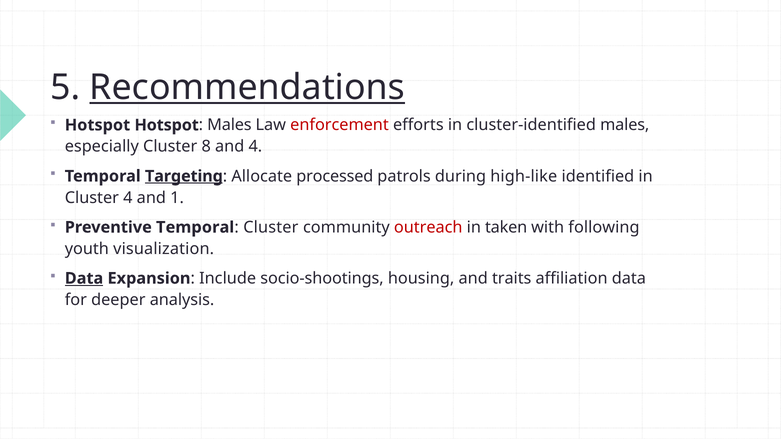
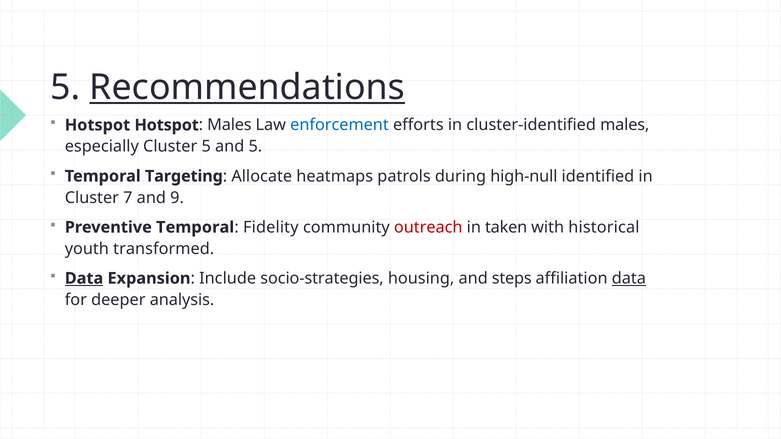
enforcement colour: red -> blue
Cluster 8: 8 -> 5
and 4: 4 -> 5
Targeting underline: present -> none
processed: processed -> heatmaps
high-like: high-like -> high-null
Cluster 4: 4 -> 7
1: 1 -> 9
Cluster at (271, 227): Cluster -> Fidelity
following: following -> historical
visualization: visualization -> transformed
socio-shootings: socio-shootings -> socio-strategies
traits: traits -> steps
data at (629, 279) underline: none -> present
